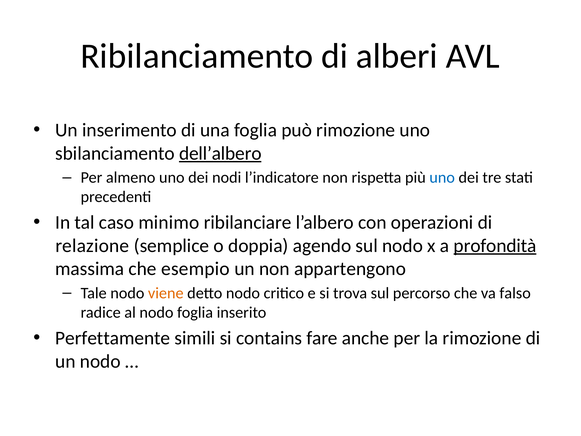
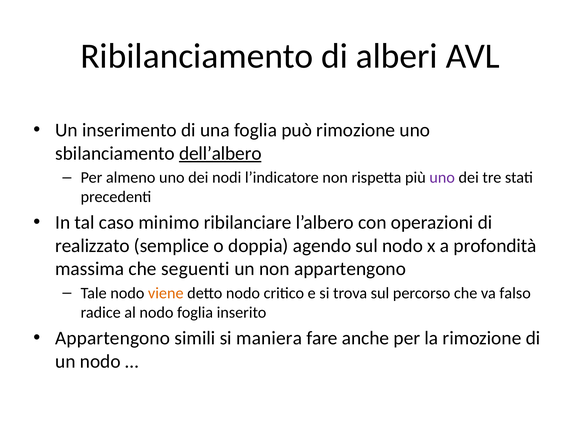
uno at (442, 178) colour: blue -> purple
relazione: relazione -> realizzato
profondità underline: present -> none
esempio: esempio -> seguenti
Perfettamente at (113, 338): Perfettamente -> Appartengono
contains: contains -> maniera
